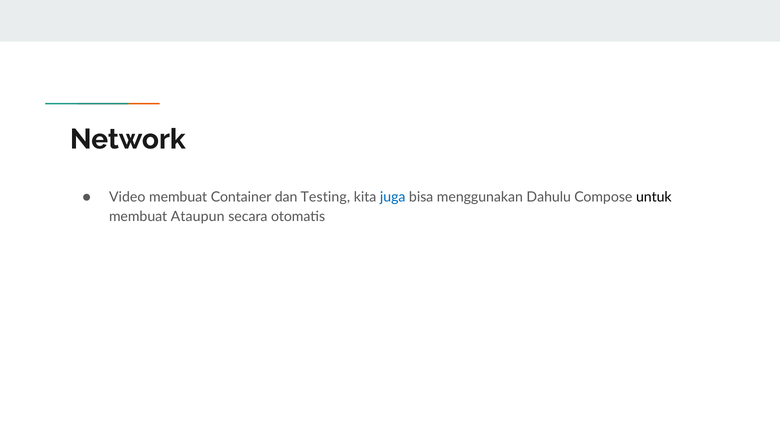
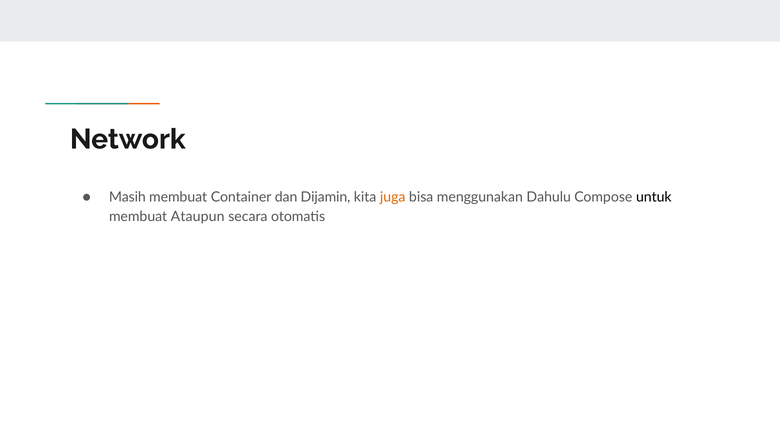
Video: Video -> Masih
Testing: Testing -> Dijamin
juga colour: blue -> orange
